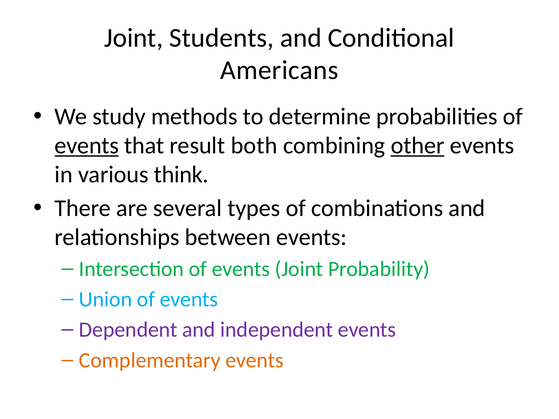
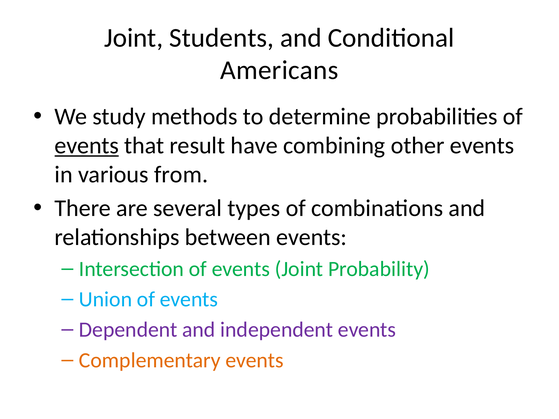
both: both -> have
other underline: present -> none
think: think -> from
